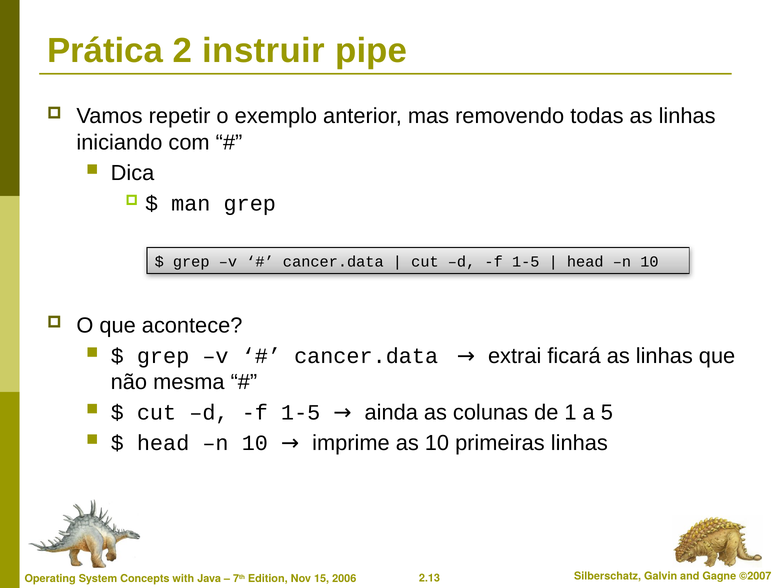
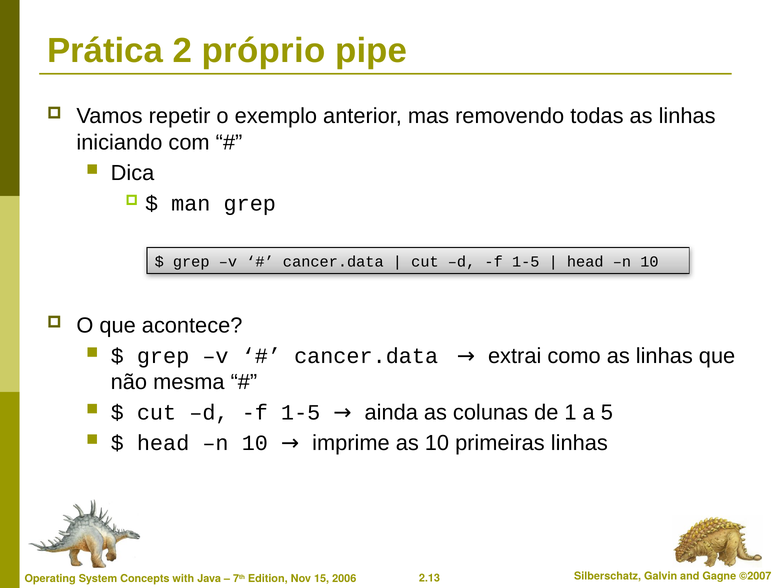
instruir: instruir -> próprio
ficará: ficará -> como
